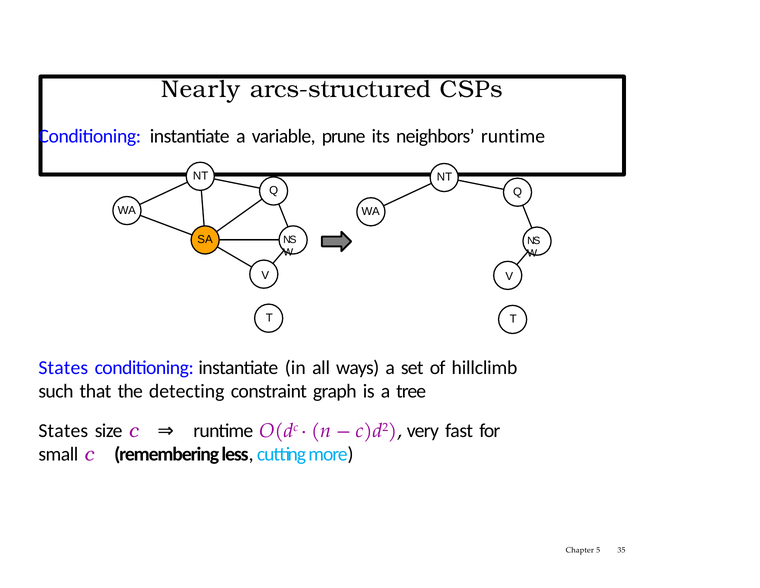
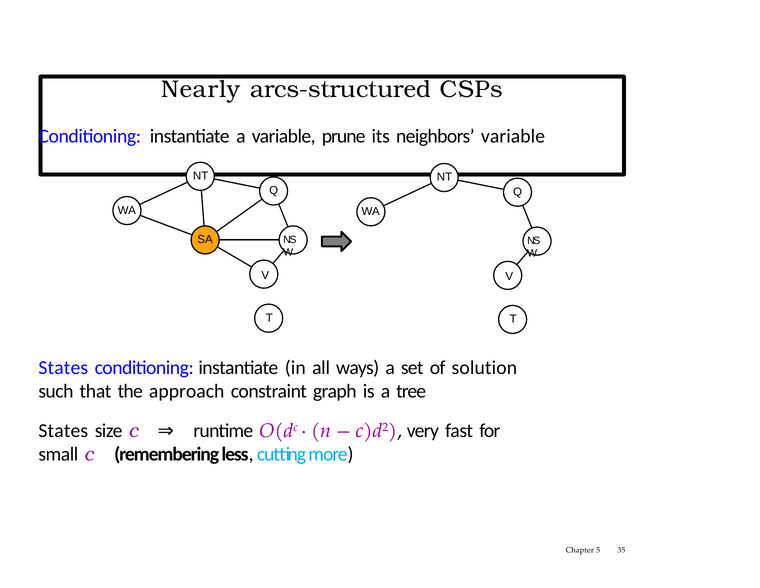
neighbors runtime: runtime -> variable
hillclimb: hillclimb -> solution
detecting: detecting -> approach
